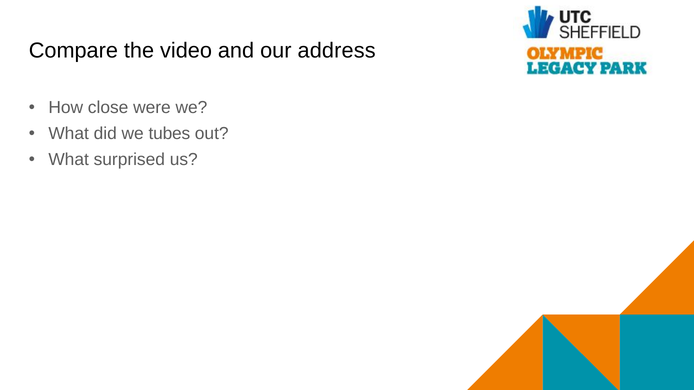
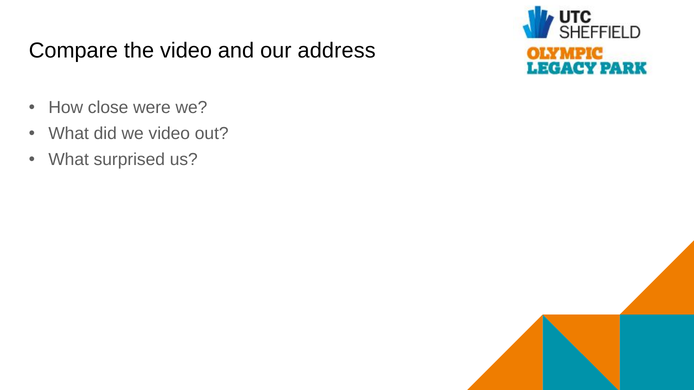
we tubes: tubes -> video
